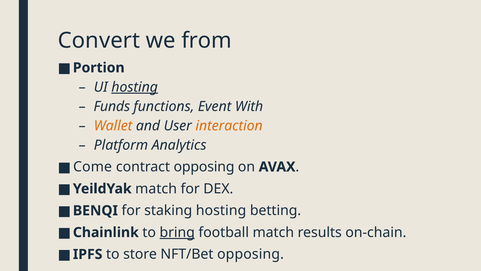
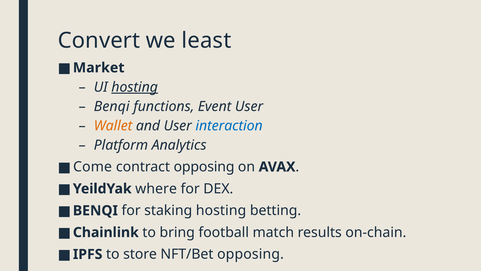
from: from -> least
Portion: Portion -> Market
Funds at (112, 106): Funds -> Benqi
Event With: With -> User
interaction colour: orange -> blue
YeildYak match: match -> where
bring underline: present -> none
